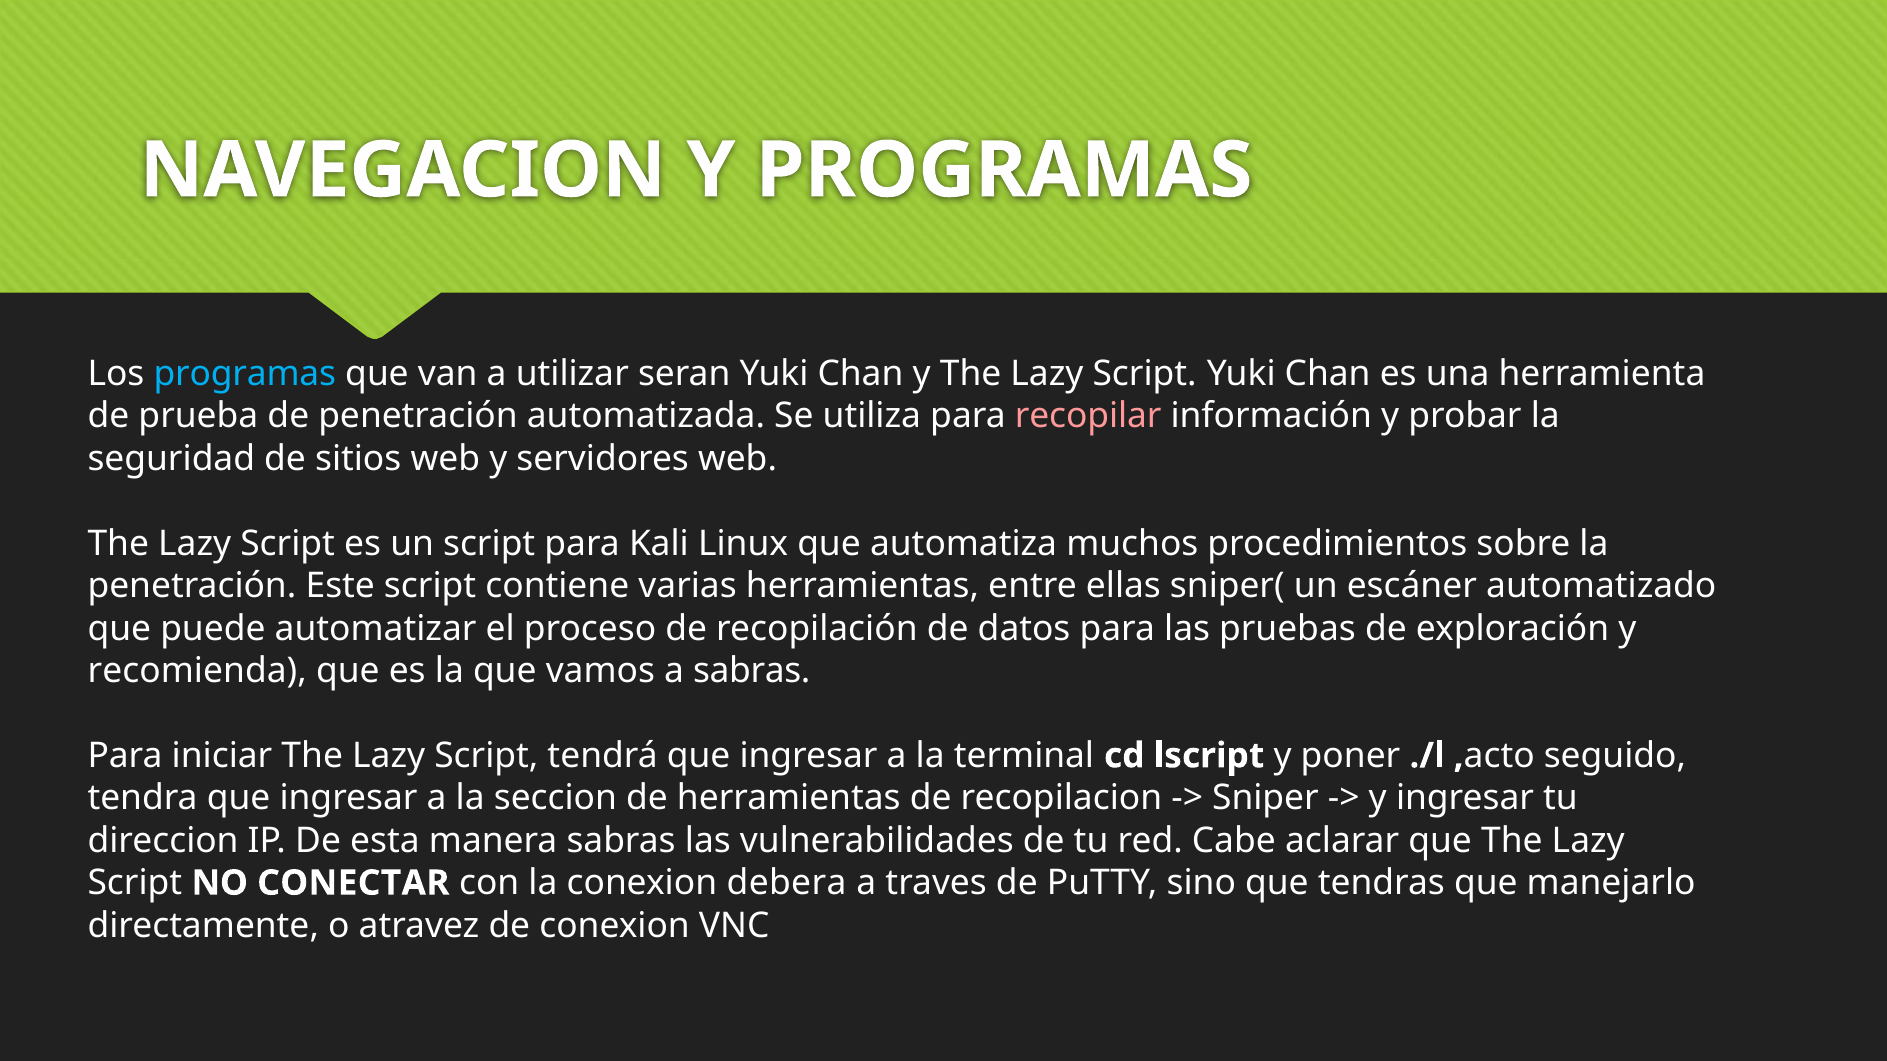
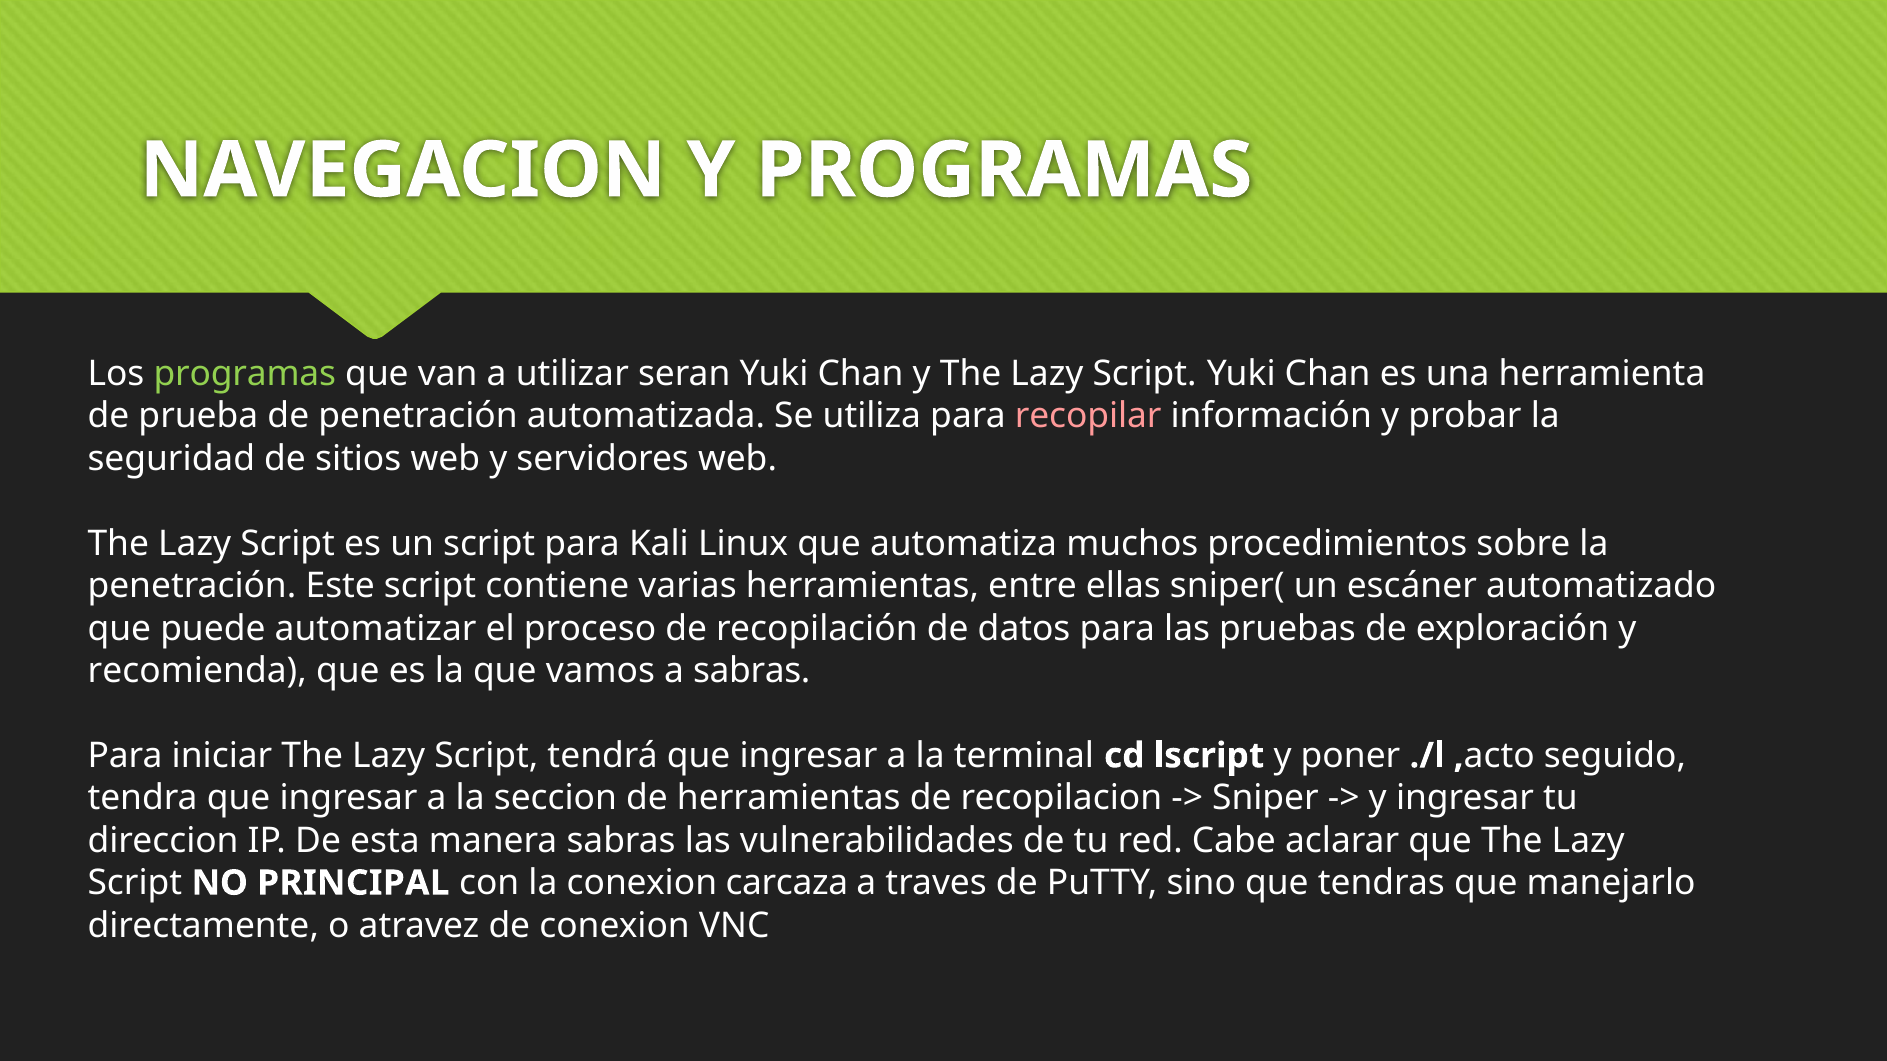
programas at (245, 374) colour: light blue -> light green
CONECTAR: CONECTAR -> PRINCIPAL
debera: debera -> carcaza
